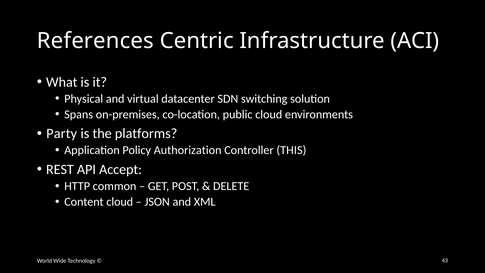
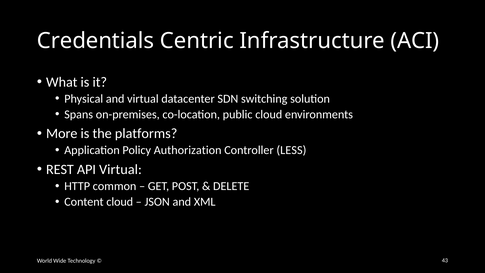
References: References -> Credentials
Party: Party -> More
THIS: THIS -> LESS
API Accept: Accept -> Virtual
